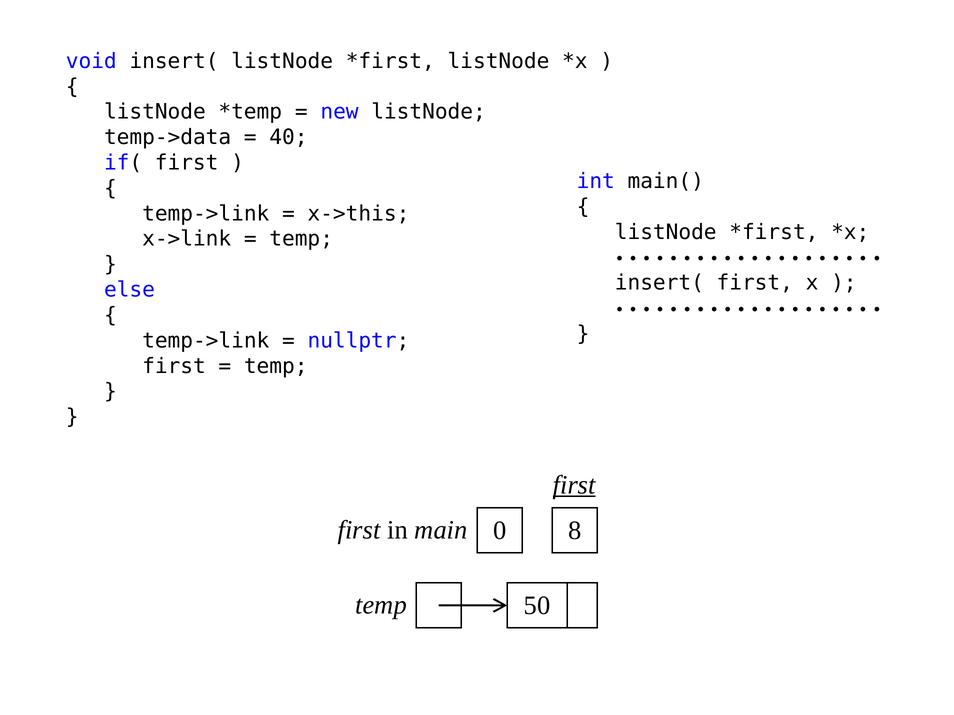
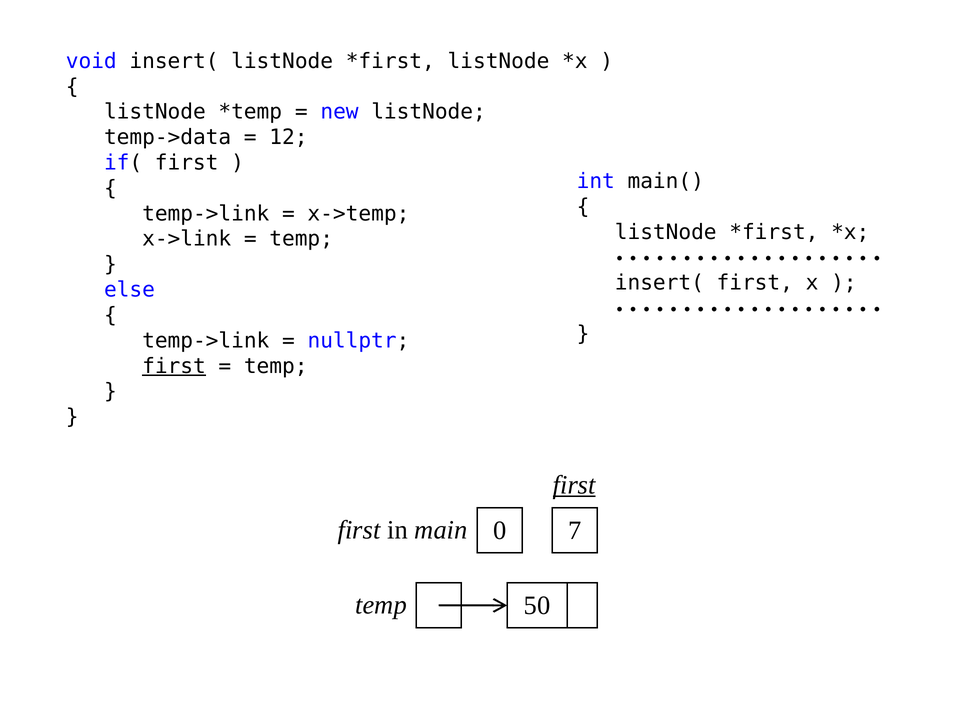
40: 40 -> 12
x->this: x->this -> x->temp
first at (174, 366) underline: none -> present
8: 8 -> 7
